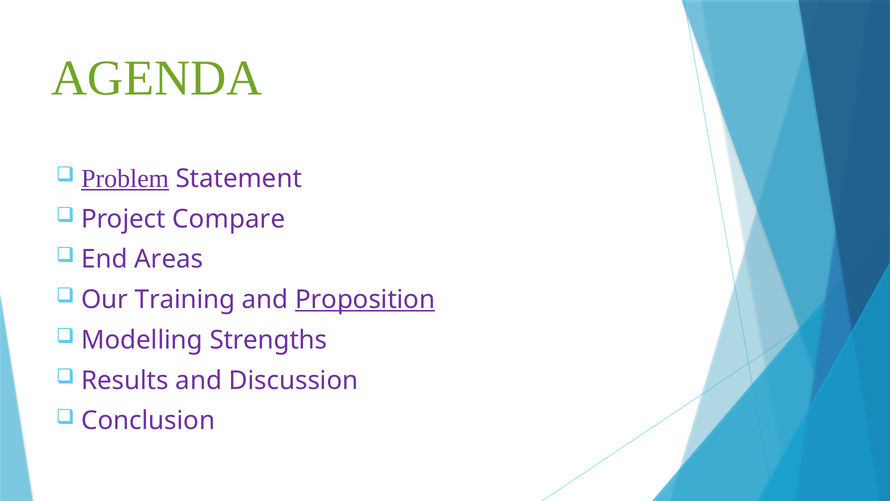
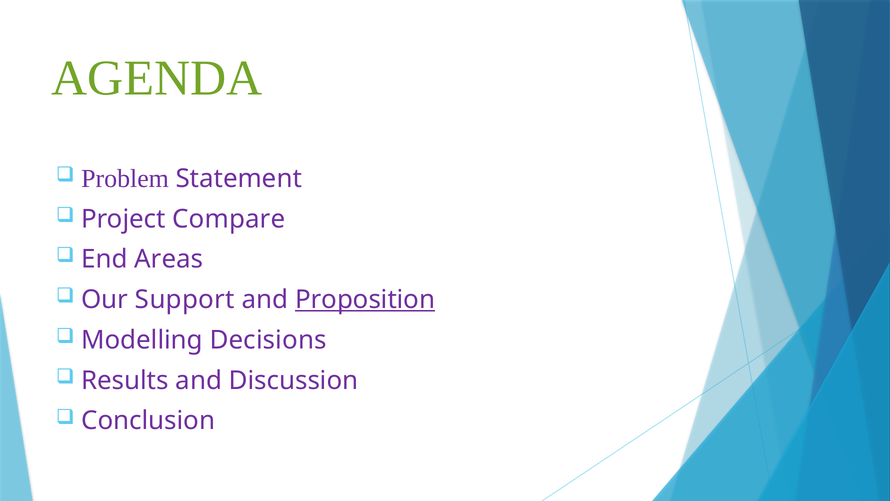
Problem underline: present -> none
Training: Training -> Support
Strengths: Strengths -> Decisions
